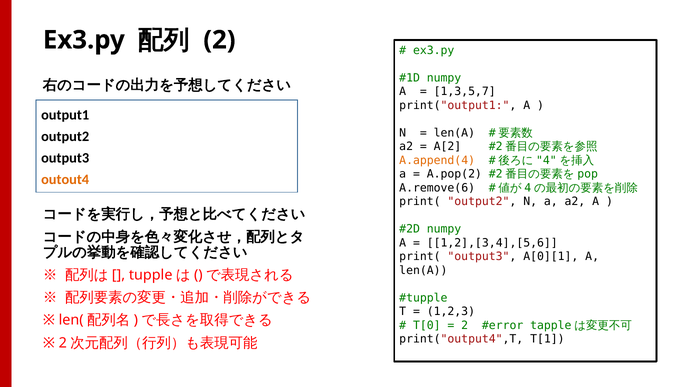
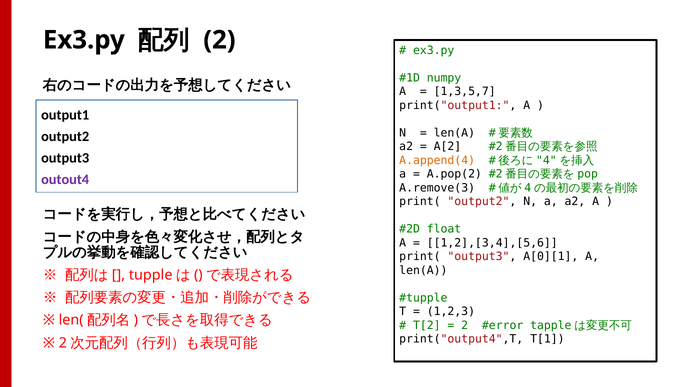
outout4 colour: orange -> purple
A.remove(6: A.remove(6 -> A.remove(3
numpy at (444, 229): numpy -> float
T[0: T[0 -> T[2
